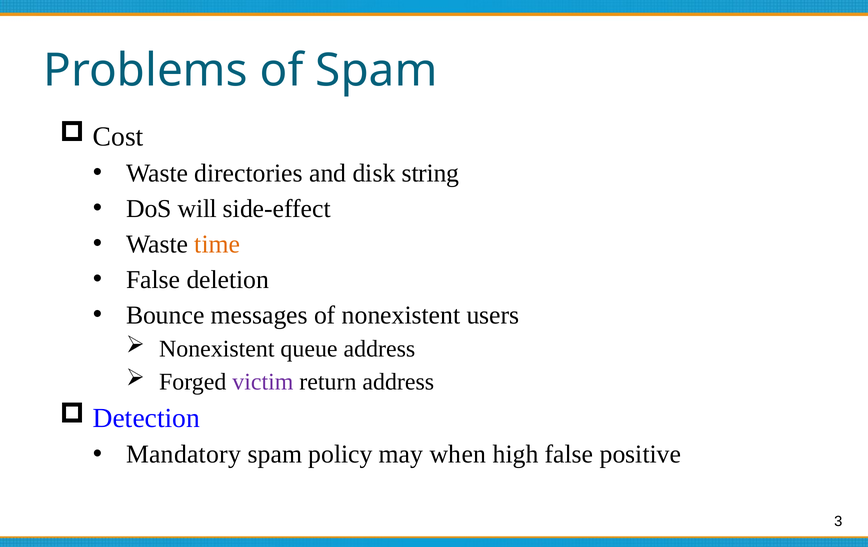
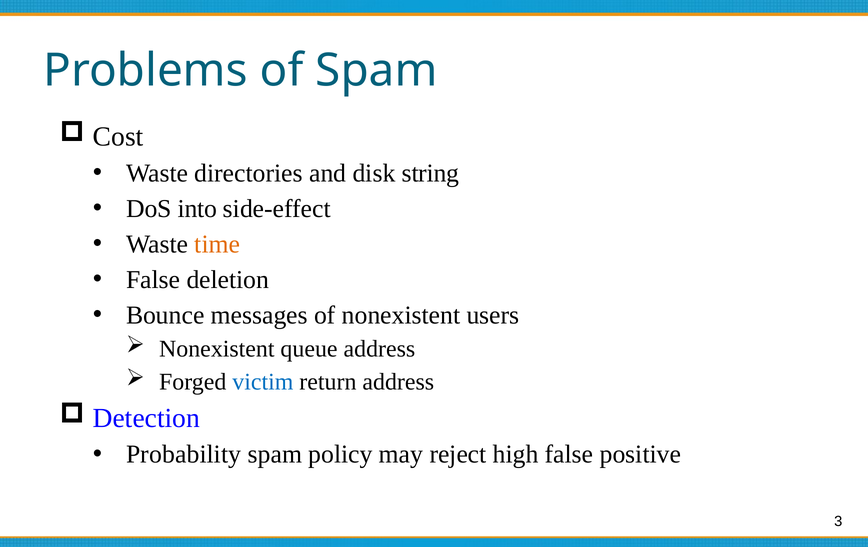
will: will -> into
victim colour: purple -> blue
Mandatory: Mandatory -> Probability
when: when -> reject
